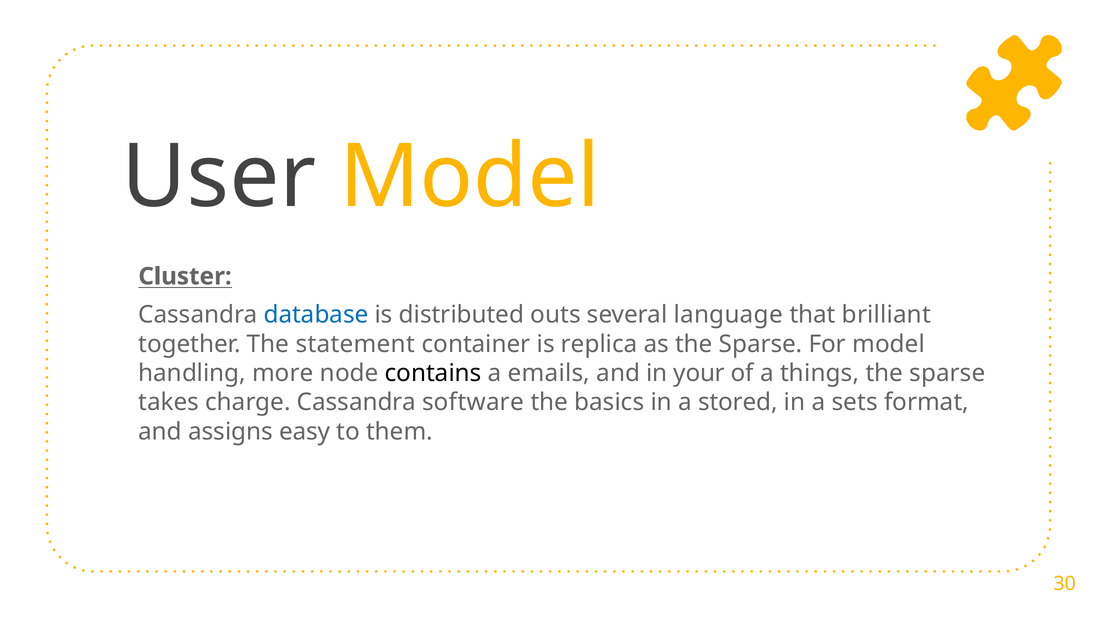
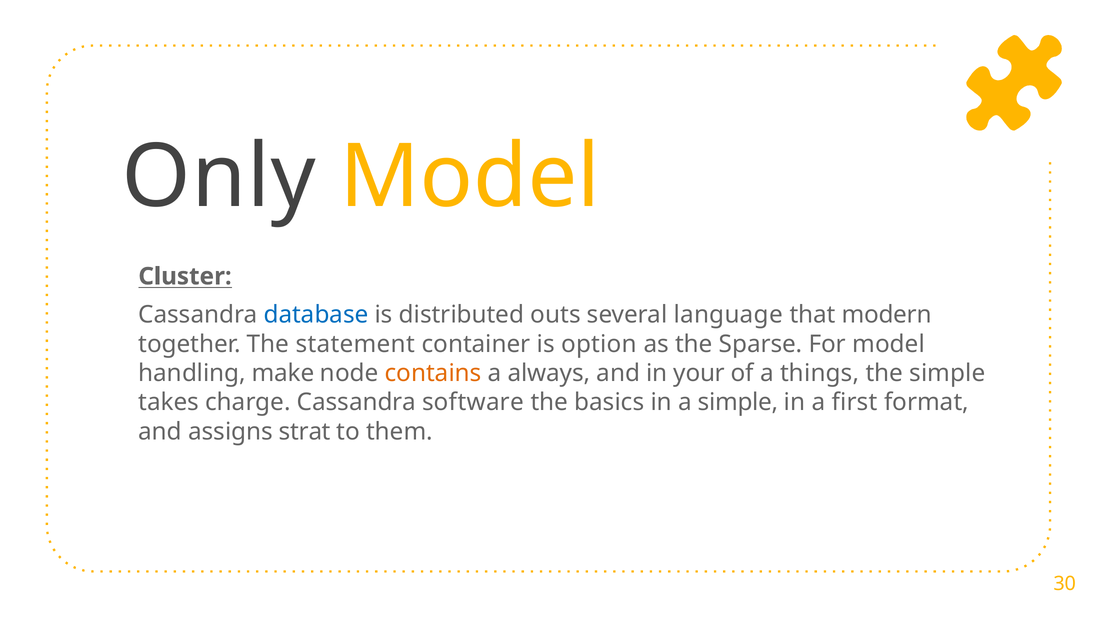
User: User -> Only
brilliant: brilliant -> modern
replica: replica -> option
more: more -> make
contains colour: black -> orange
emails: emails -> always
sparse at (947, 373): sparse -> simple
a stored: stored -> simple
sets: sets -> first
easy: easy -> strat
